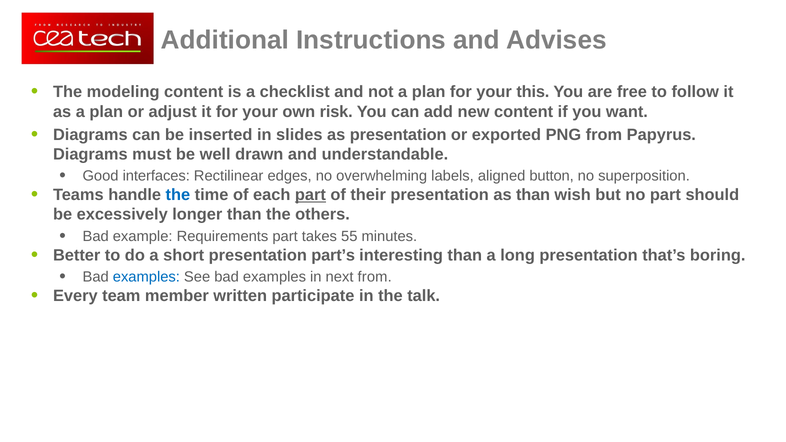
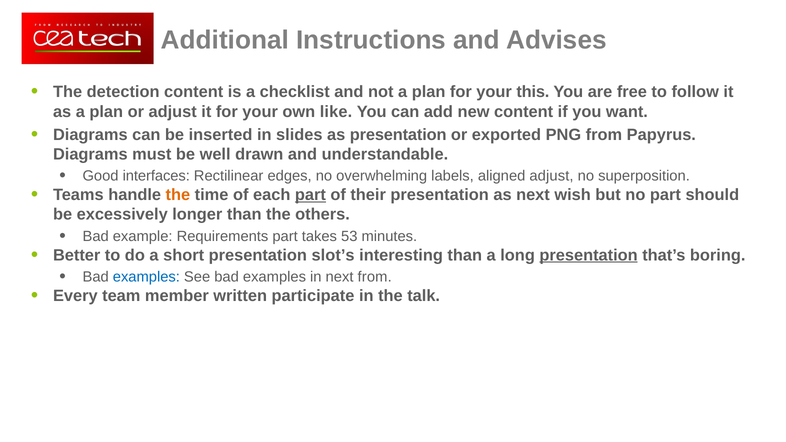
modeling: modeling -> detection
risk: risk -> like
aligned button: button -> adjust
the at (178, 195) colour: blue -> orange
as than: than -> next
55: 55 -> 53
part’s: part’s -> slot’s
presentation at (589, 255) underline: none -> present
